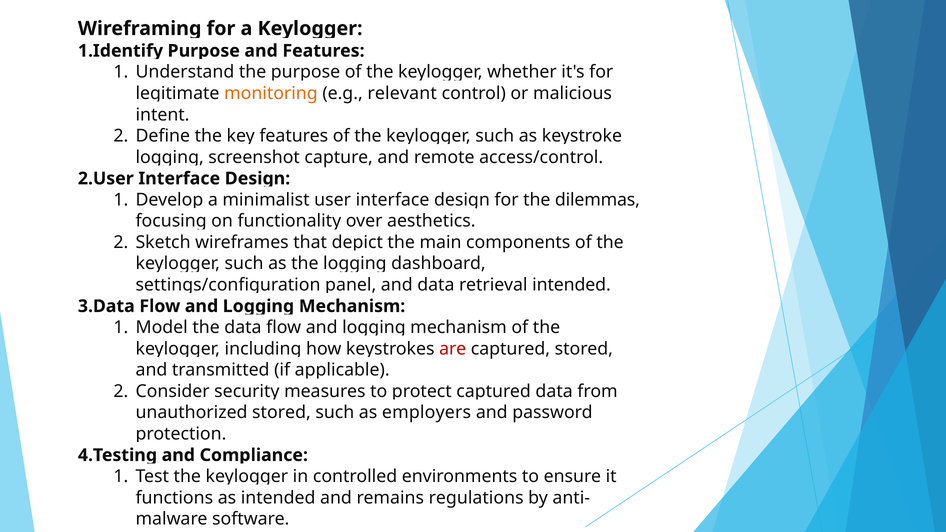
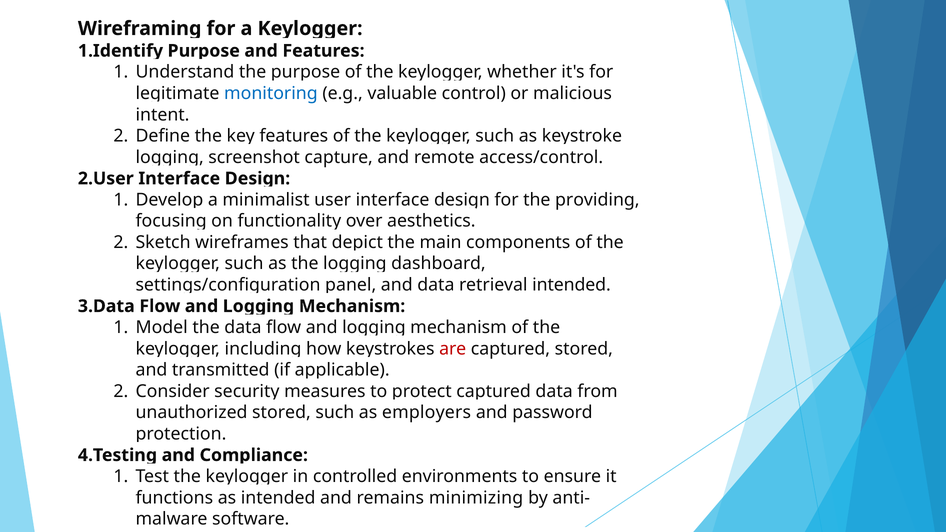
monitoring colour: orange -> blue
e.g relevant: relevant -> valuable
dilemmas: dilemmas -> providing
remains regulations: regulations -> minimizing
